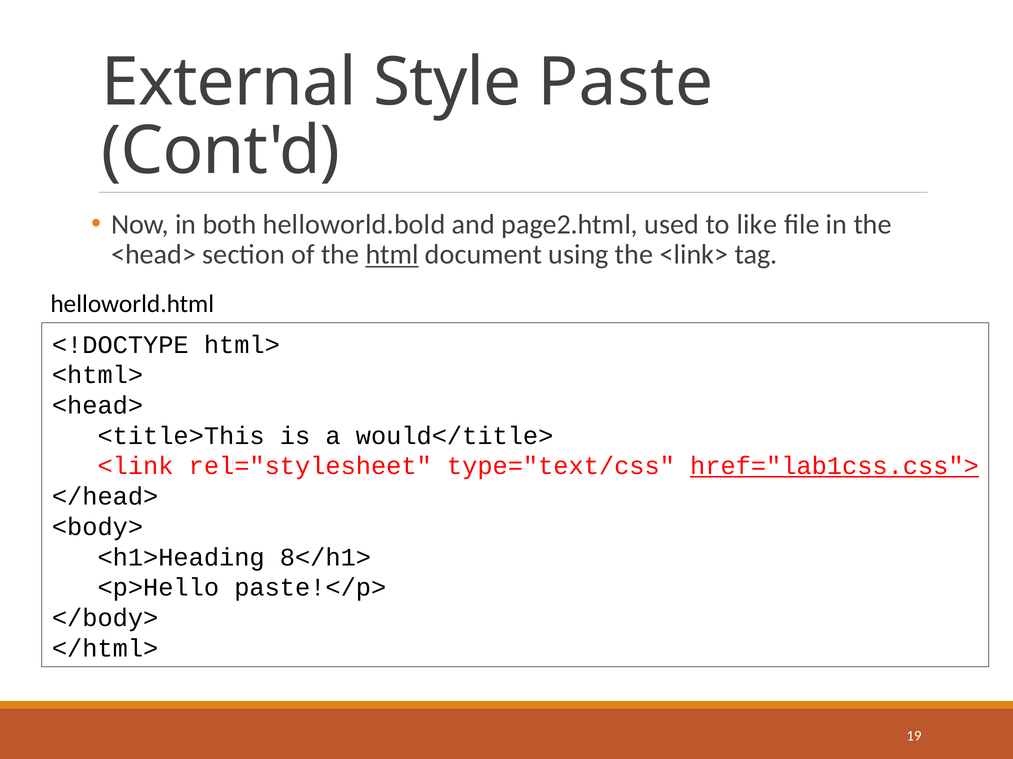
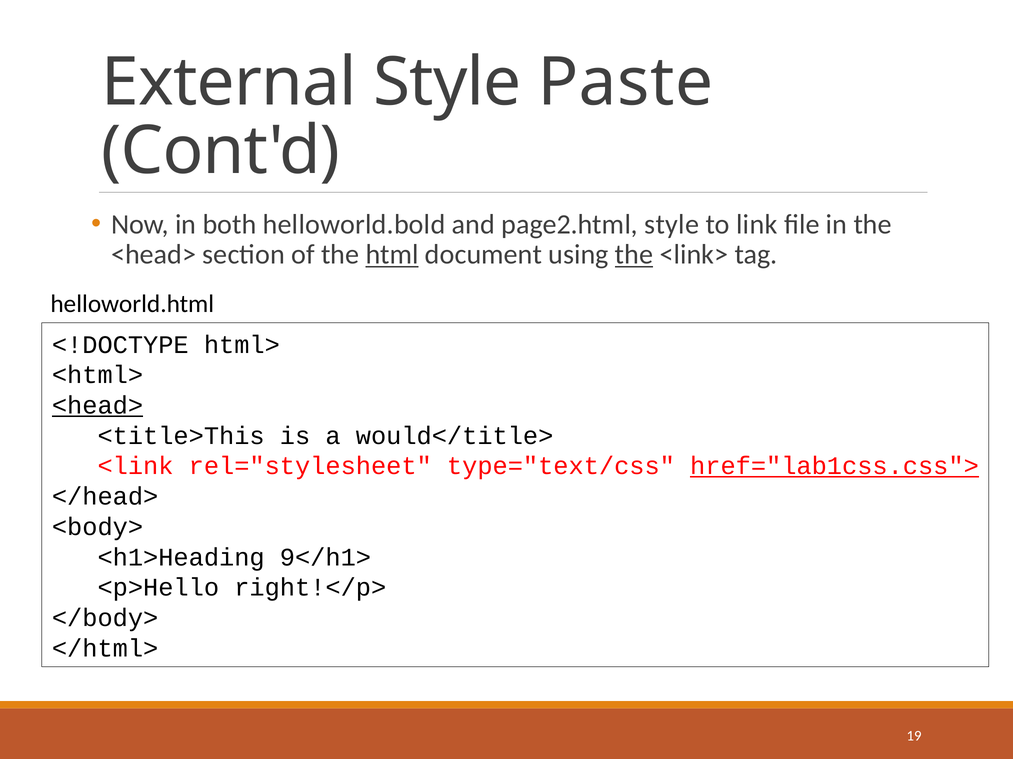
page2.html used: used -> style
like: like -> link
the at (634, 255) underline: none -> present
<head> at (98, 406) underline: none -> present
8</h1>: 8</h1> -> 9</h1>
paste!</p>: paste!</p> -> right!</p>
